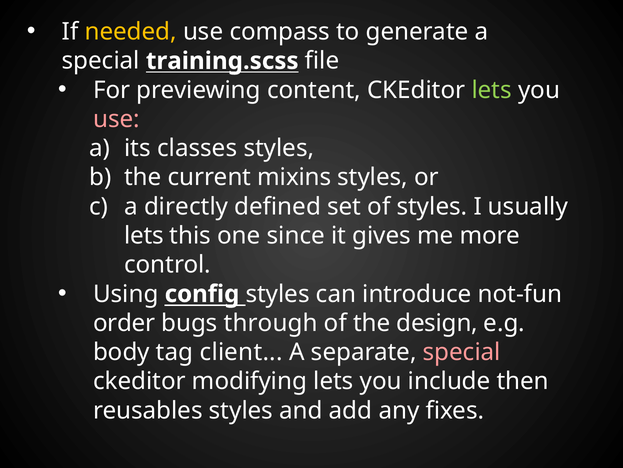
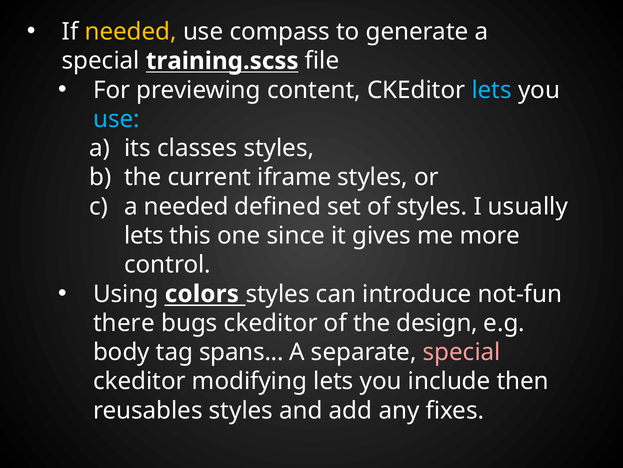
lets at (492, 90) colour: light green -> light blue
use at (116, 119) colour: pink -> light blue
mixins: mixins -> iframe
a directly: directly -> needed
config: config -> colors
order: order -> there
bugs through: through -> ckeditor
client: client -> spans
